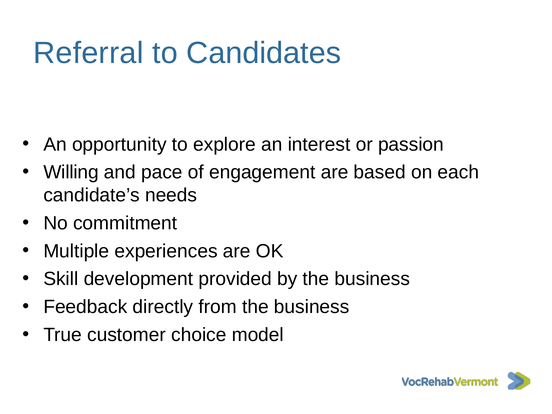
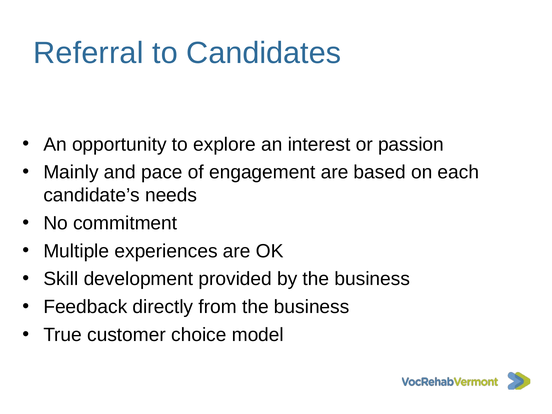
Willing: Willing -> Mainly
